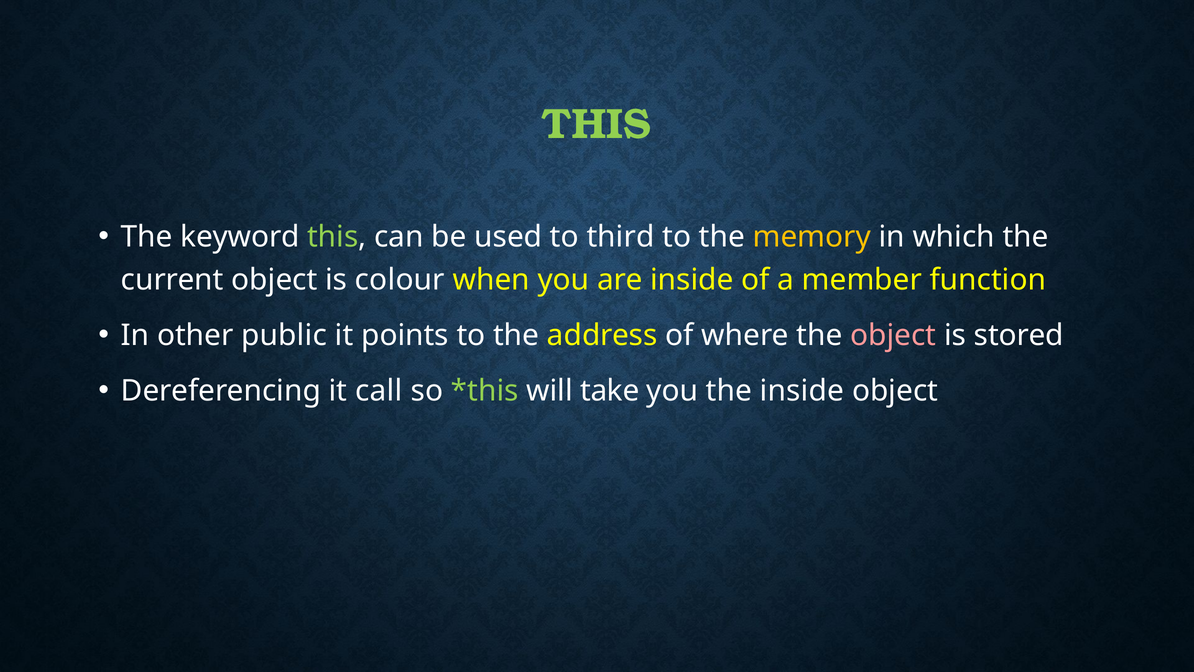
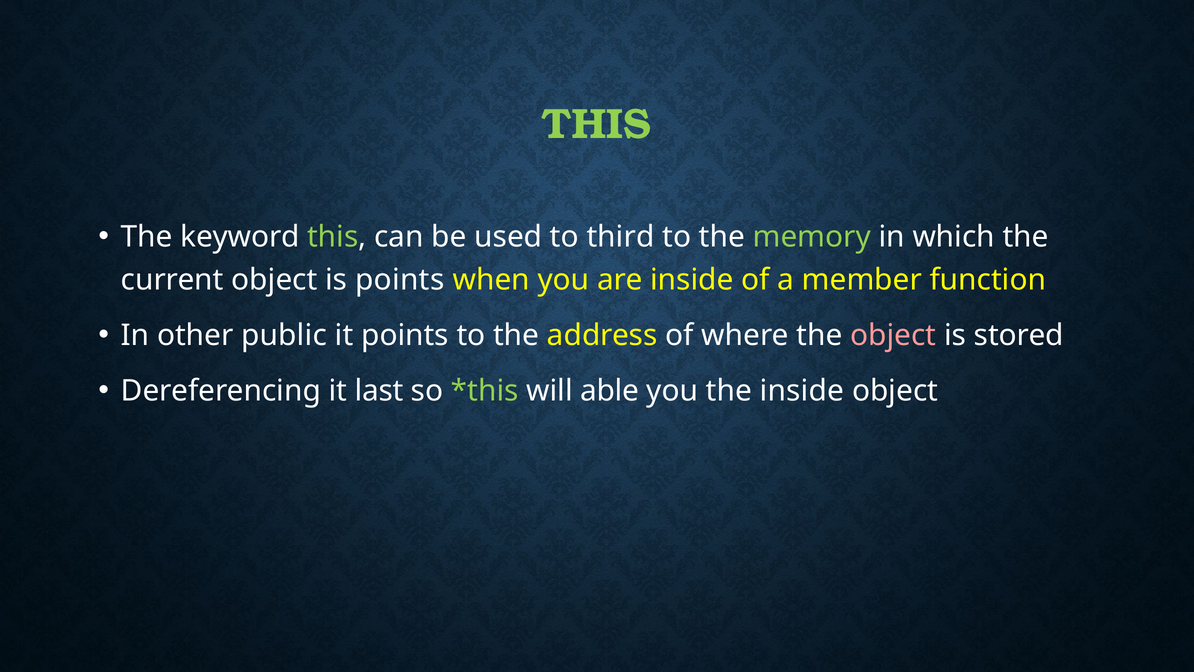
memory colour: yellow -> light green
is colour: colour -> points
call: call -> last
take: take -> able
